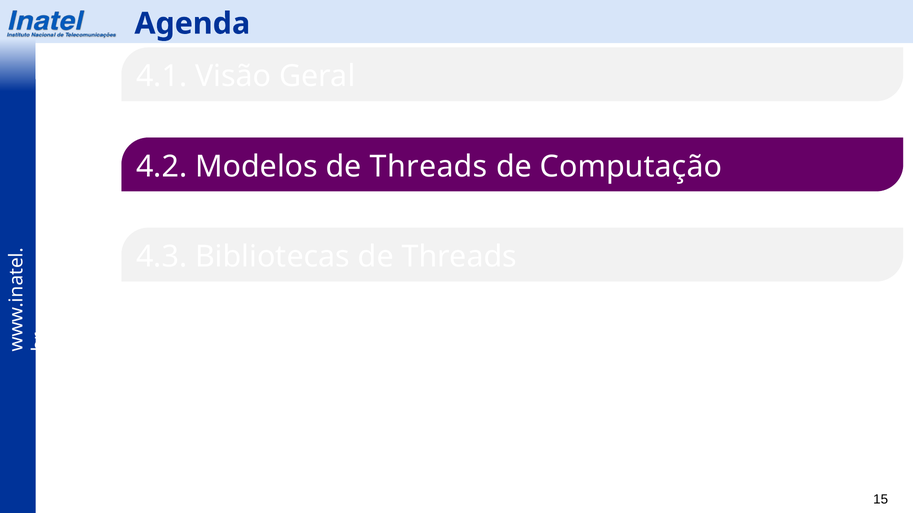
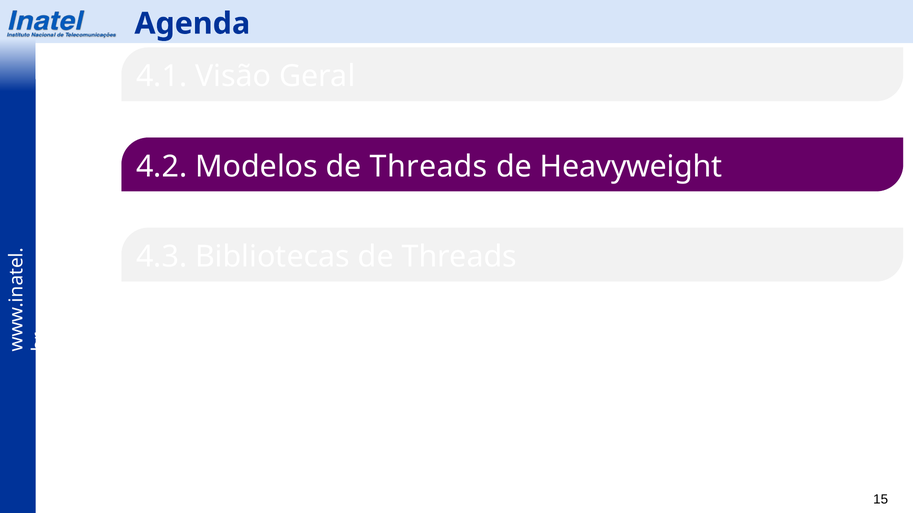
Computação: Computação -> Heavyweight
